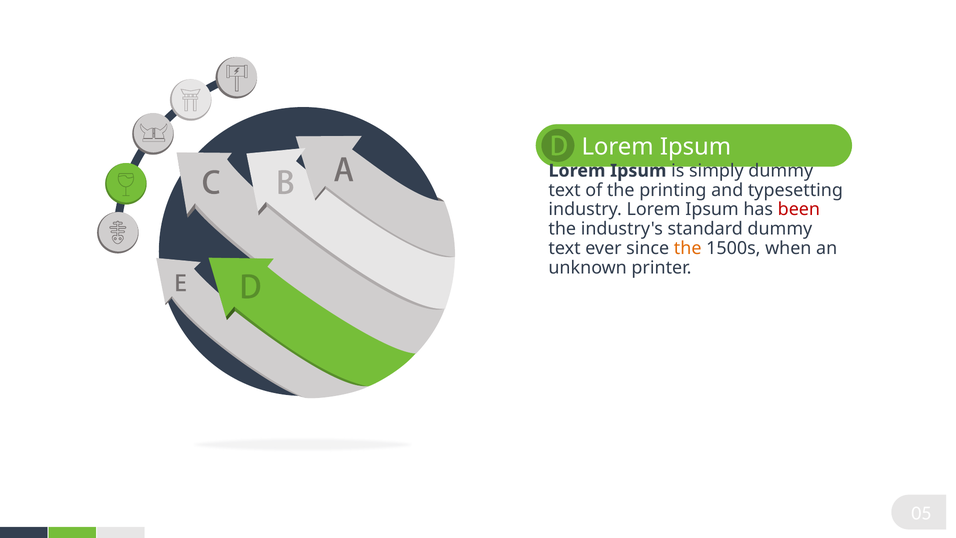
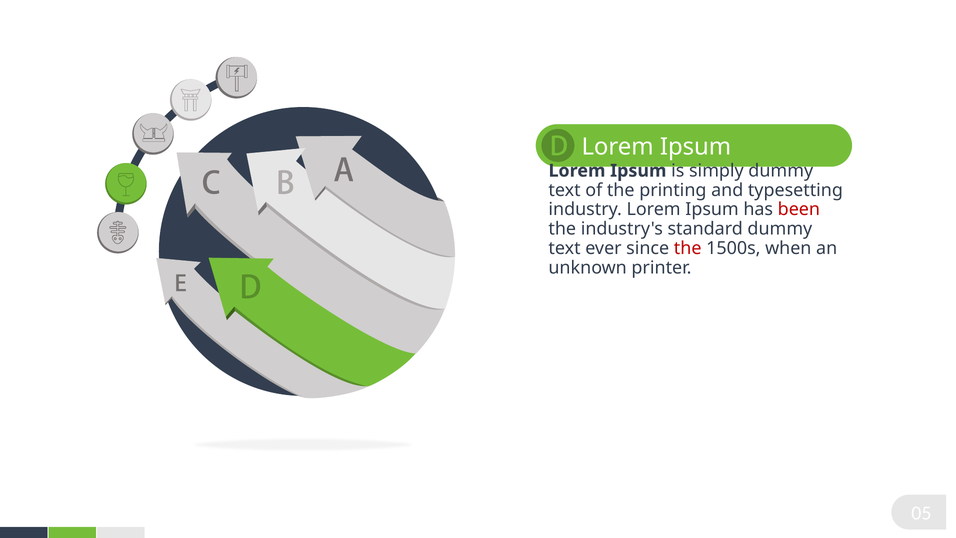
the at (688, 248) colour: orange -> red
